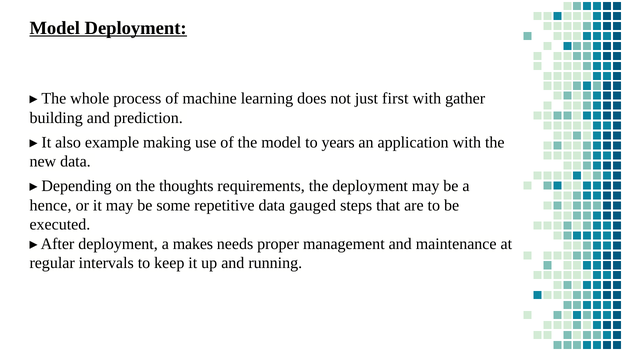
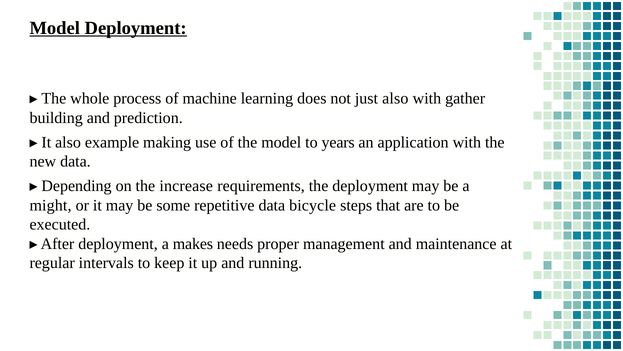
just first: first -> also
thoughts: thoughts -> increase
hence: hence -> might
gauged: gauged -> bicycle
